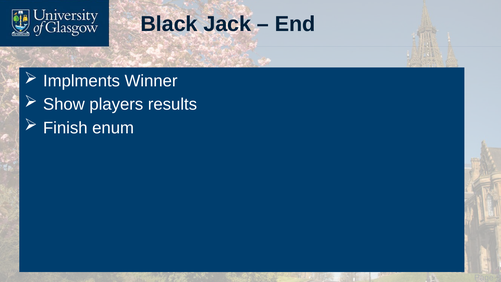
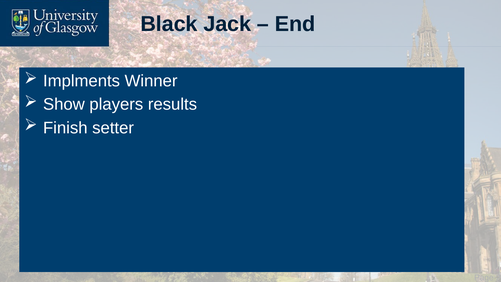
enum: enum -> setter
